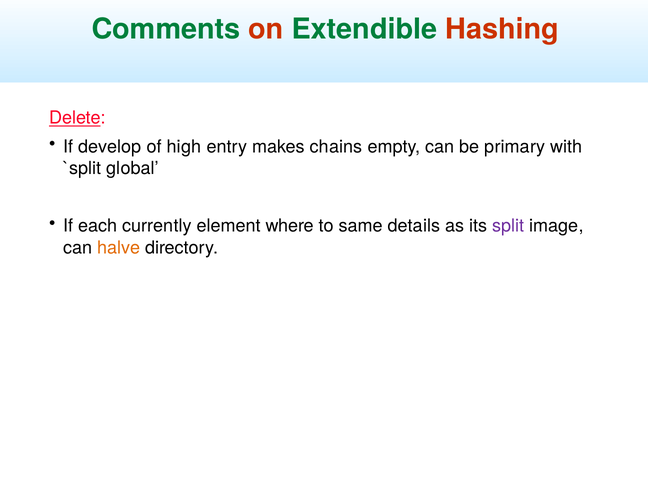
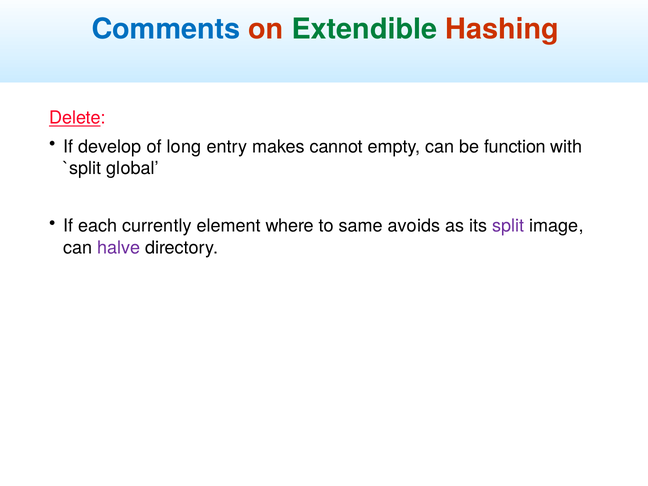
Comments colour: green -> blue
high: high -> long
chains: chains -> cannot
primary: primary -> function
details: details -> avoids
halve colour: orange -> purple
